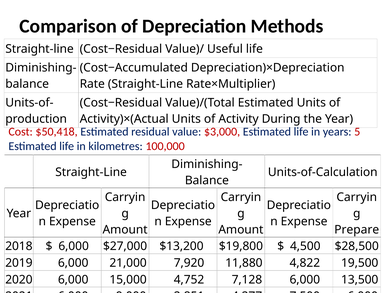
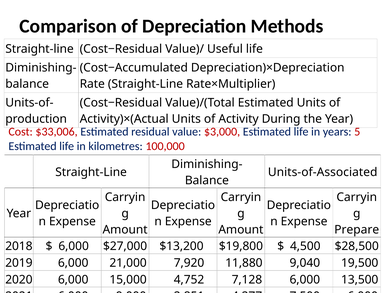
$50,418: $50,418 -> $33,006
Units-of-Calculation: Units-of-Calculation -> Units-of-Associated
4,822: 4,822 -> 9,040
